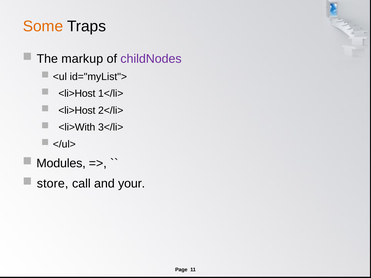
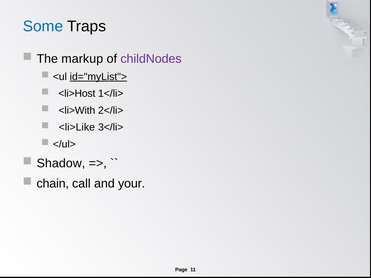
Some colour: orange -> blue
id="myList"> underline: none -> present
<li>Host at (77, 111): <li>Host -> <li>With
<li>With: <li>With -> <li>Like
Modules: Modules -> Shadow
store: store -> chain
